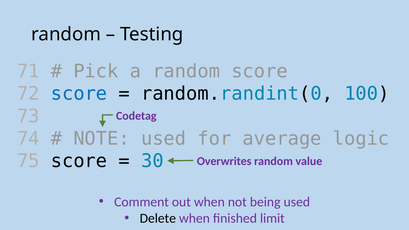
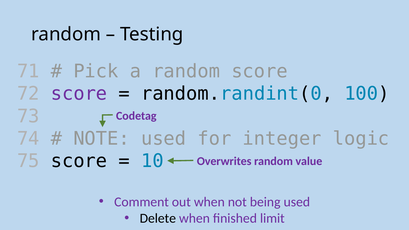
score at (79, 94) colour: blue -> purple
average: average -> integer
30: 30 -> 10
